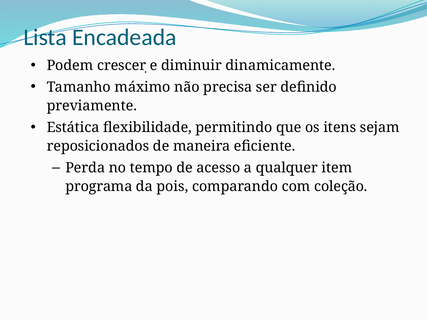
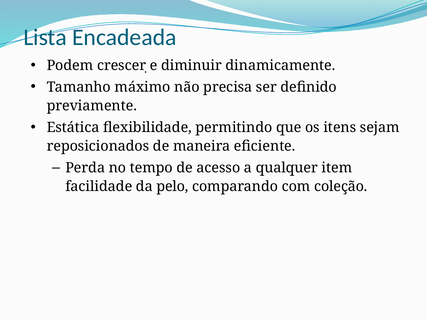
programa: programa -> facilidade
pois: pois -> pelo
